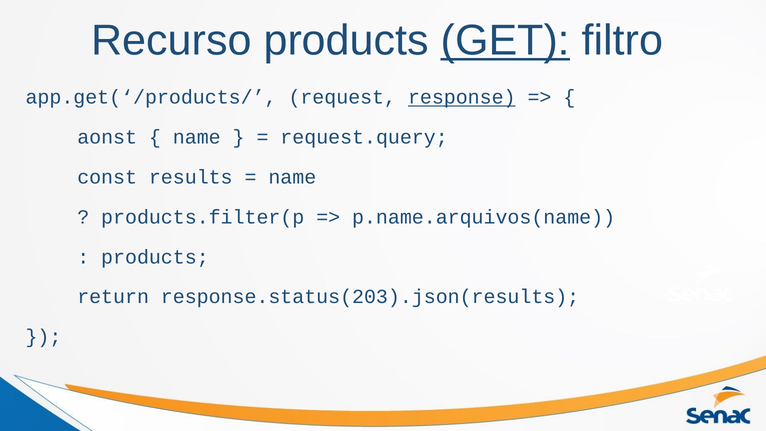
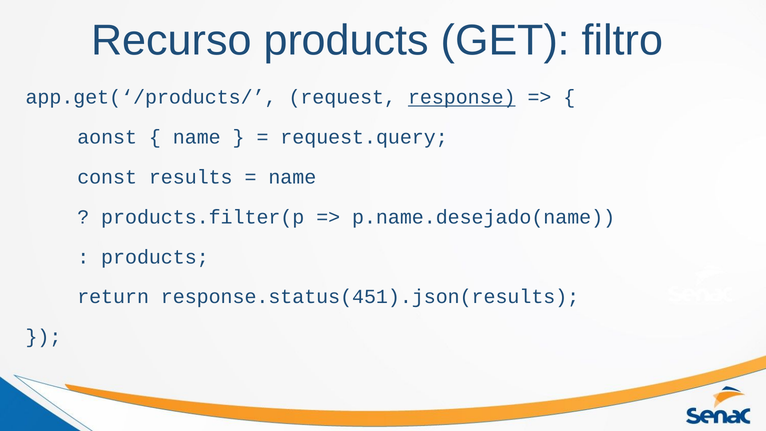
GET underline: present -> none
p.name.arquivos(name: p.name.arquivos(name -> p.name.desejado(name
response.status(203).json(results: response.status(203).json(results -> response.status(451).json(results
